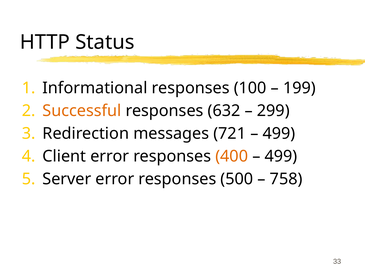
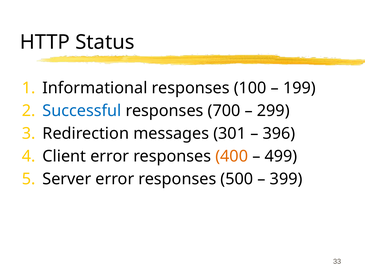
Successful colour: orange -> blue
632: 632 -> 700
721: 721 -> 301
499 at (279, 133): 499 -> 396
758: 758 -> 399
